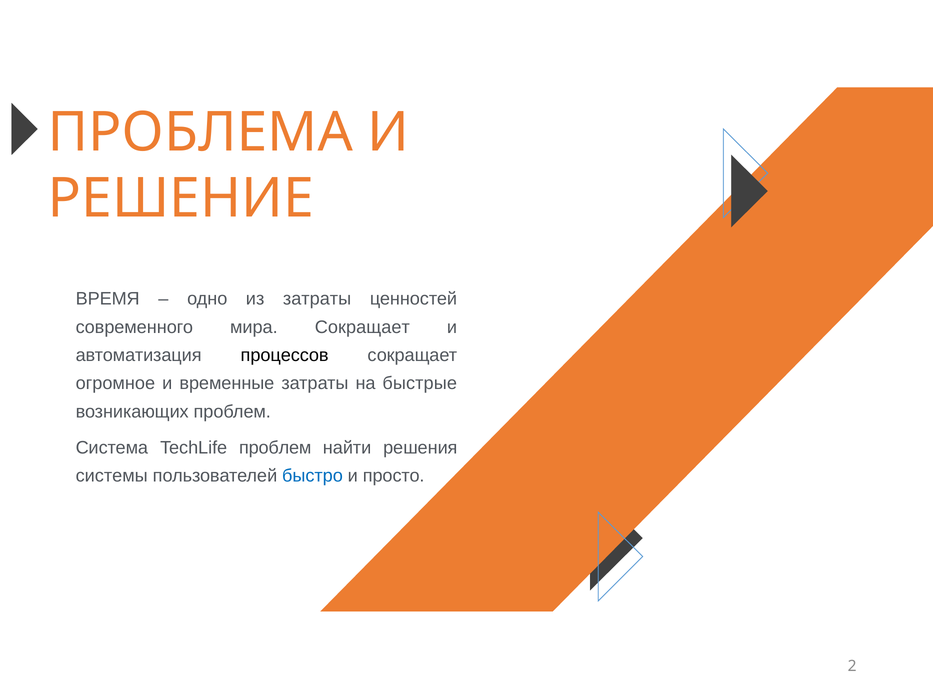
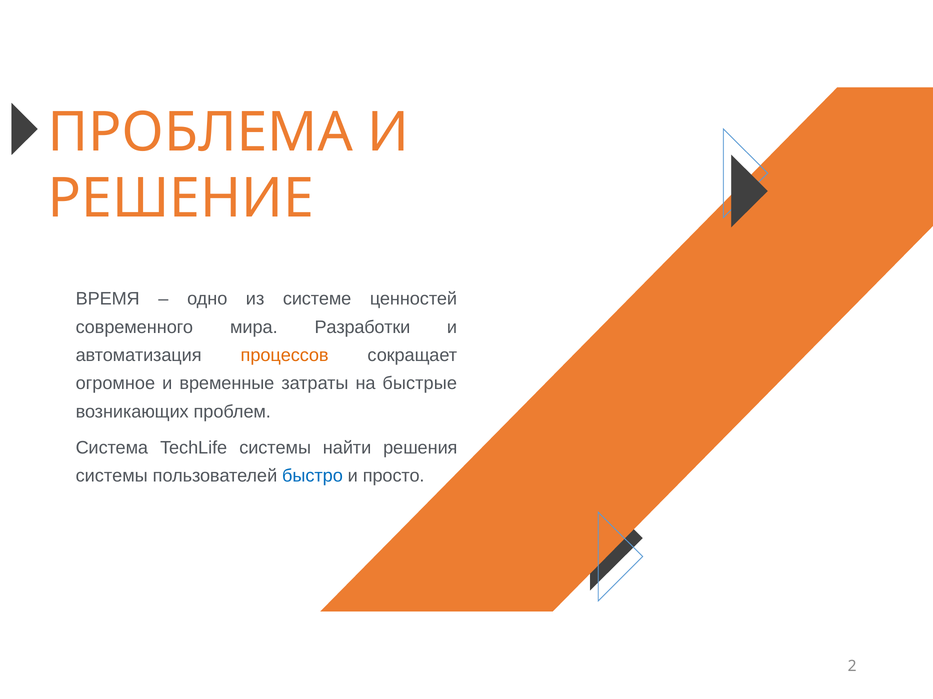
из затраты: затраты -> системе
мира Сокращает: Сокращает -> Разработки
процессов colour: black -> orange
TechLife проблем: проблем -> системы
